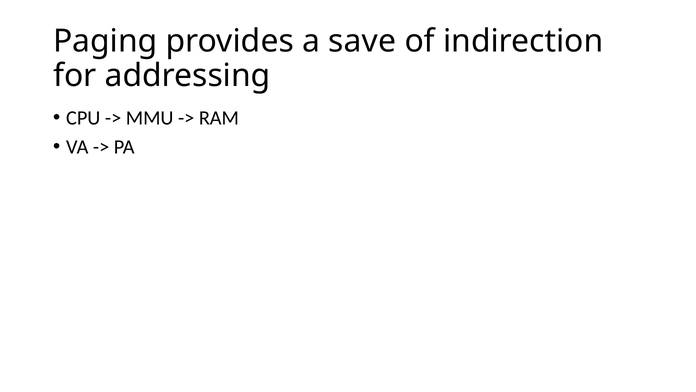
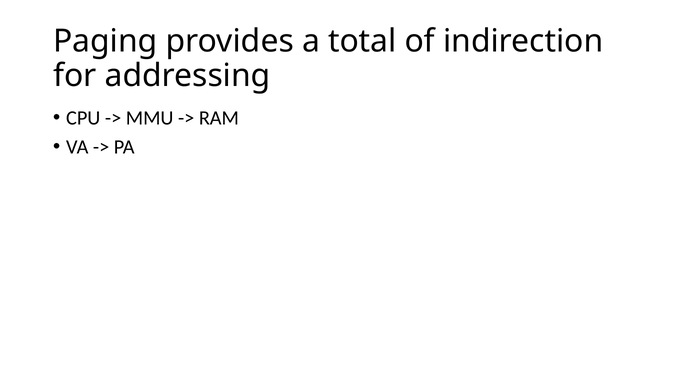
save: save -> total
